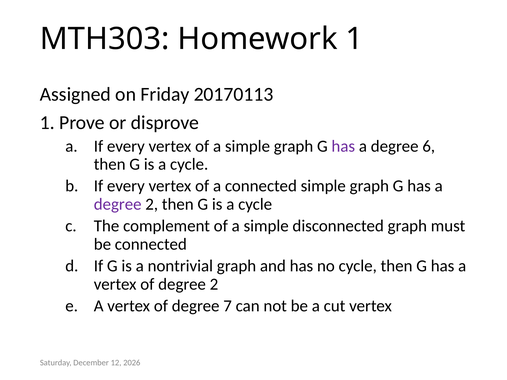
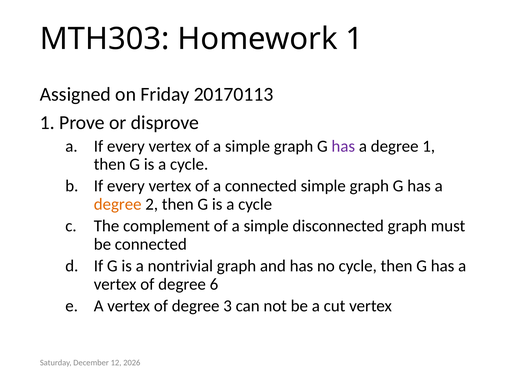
degree 6: 6 -> 1
degree at (118, 204) colour: purple -> orange
of degree 2: 2 -> 6
7: 7 -> 3
